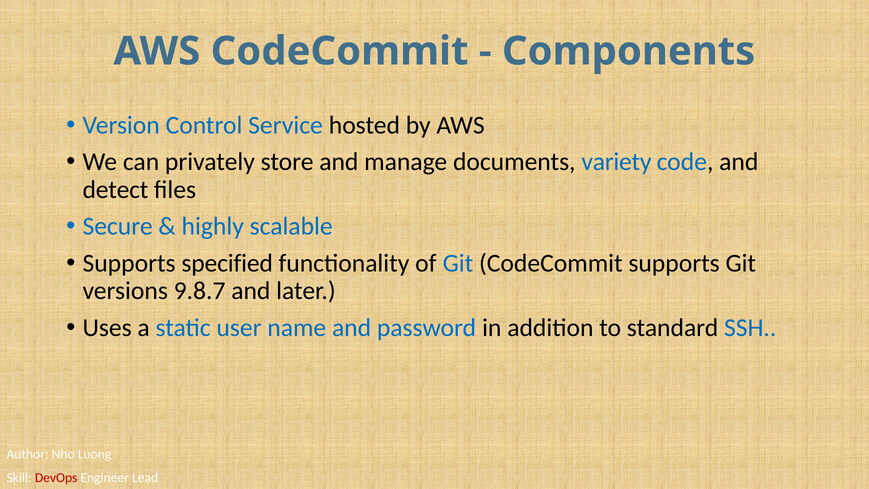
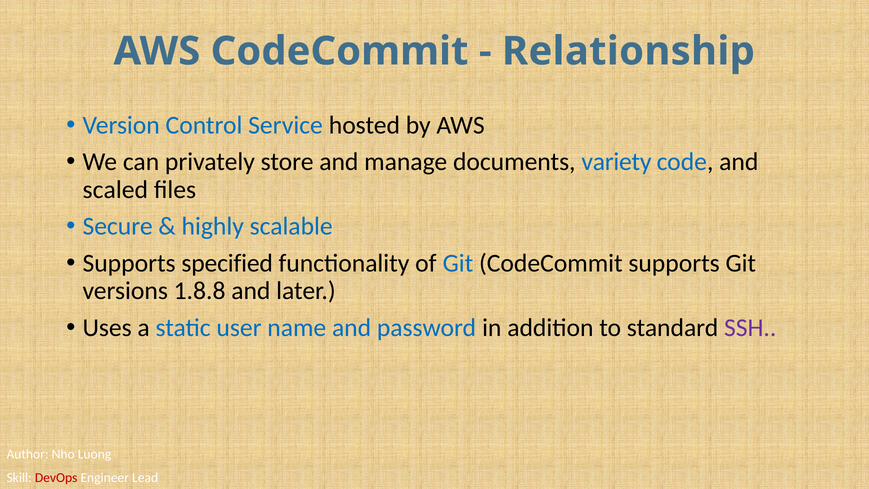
Components: Components -> Relationship
detect: detect -> scaled
9.8.7: 9.8.7 -> 1.8.8
SSH colour: blue -> purple
